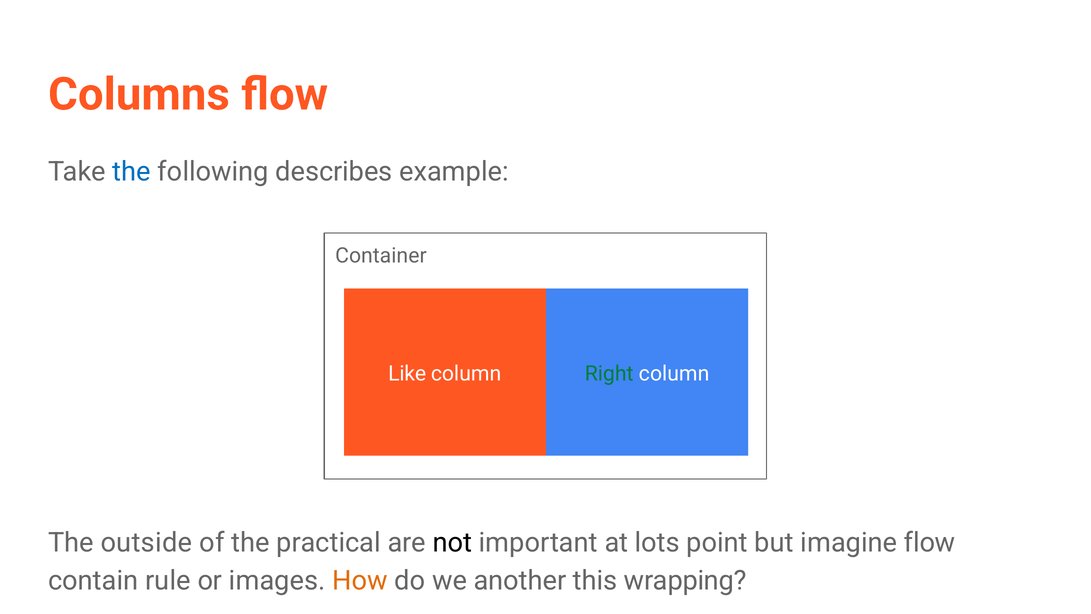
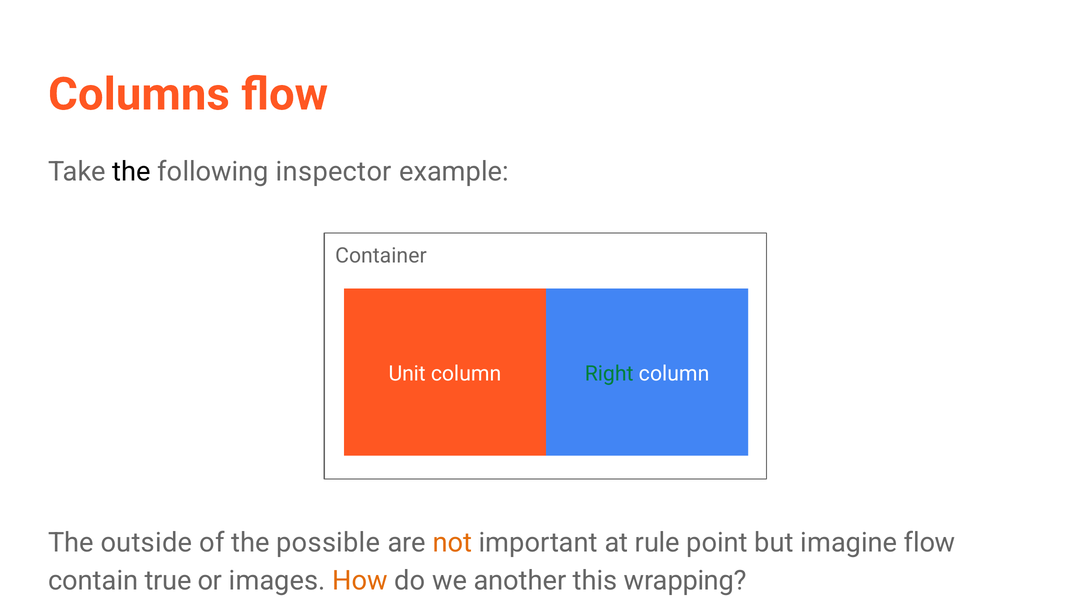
the at (132, 172) colour: blue -> black
describes: describes -> inspector
Like: Like -> Unit
practical: practical -> possible
not colour: black -> orange
lots: lots -> rule
rule: rule -> true
